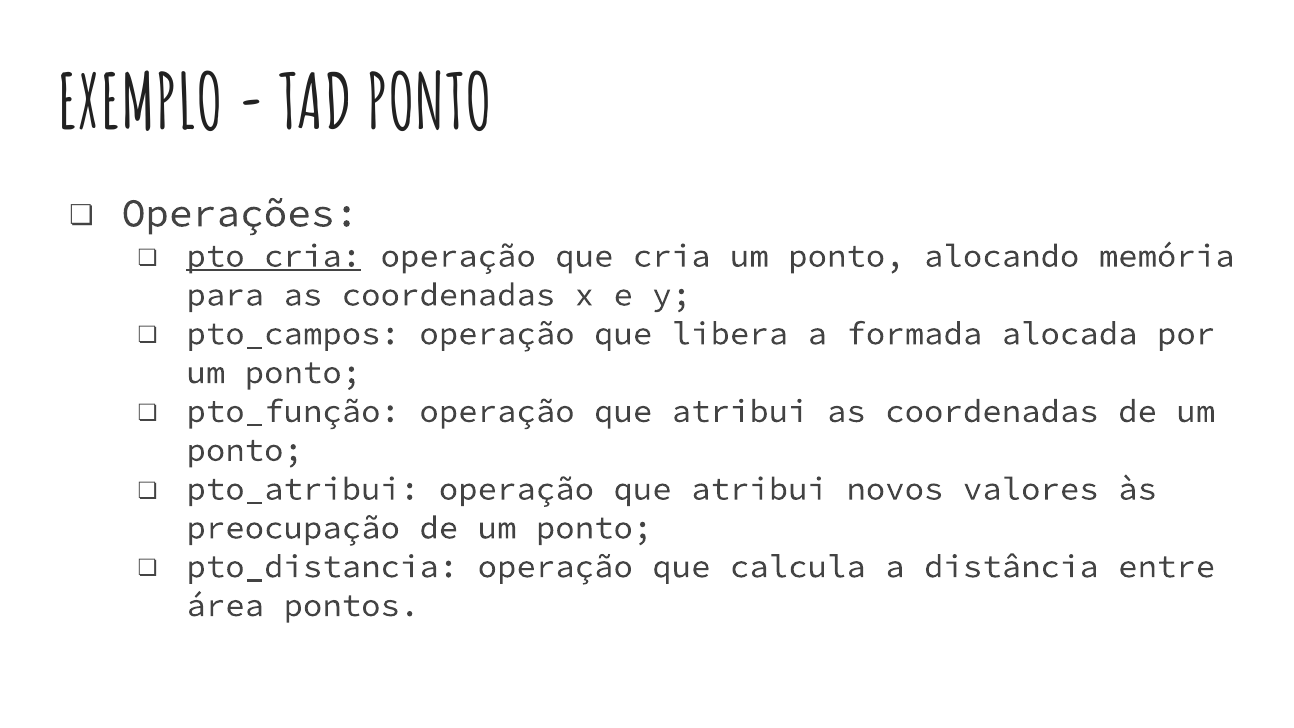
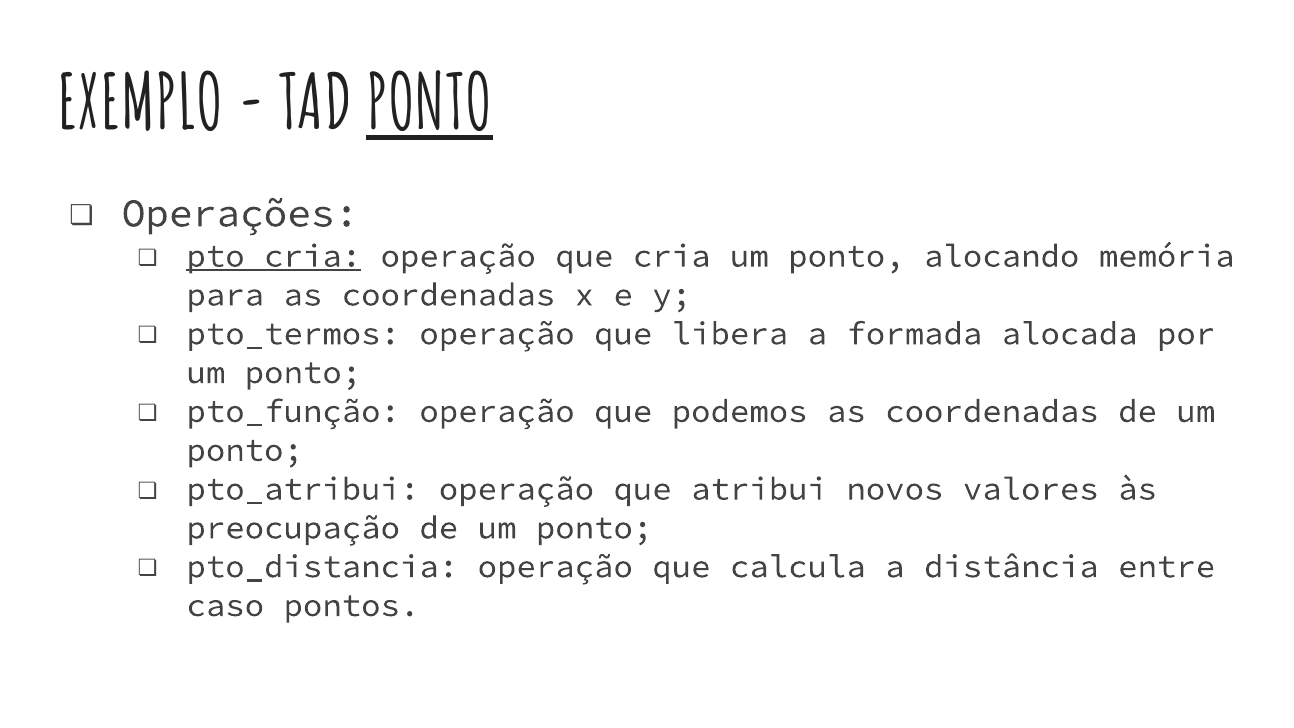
PONTO at (430, 105) underline: none -> present
pto_campos: pto_campos -> pto_termos
atribui at (740, 411): atribui -> podemos
área: área -> caso
